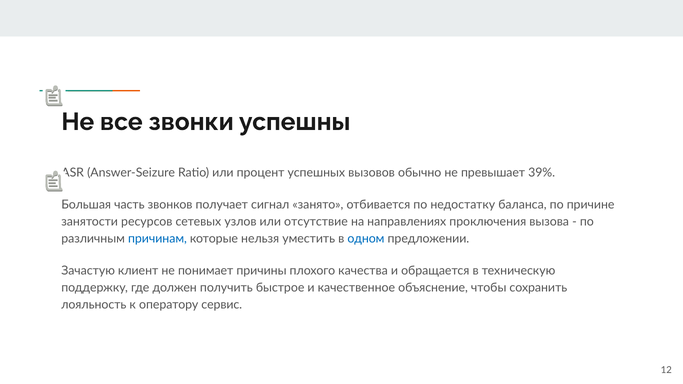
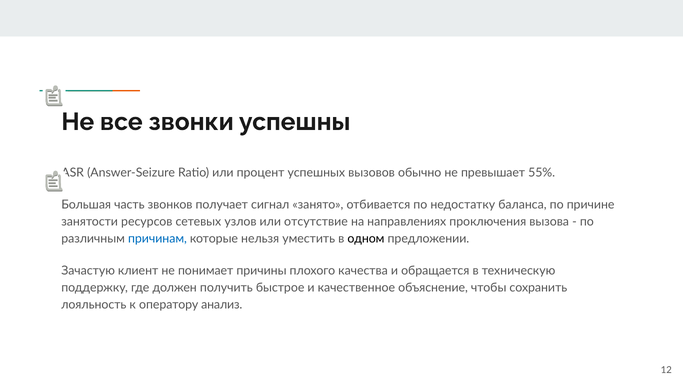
39%: 39% -> 55%
одном colour: blue -> black
сервис: сервис -> анализ
